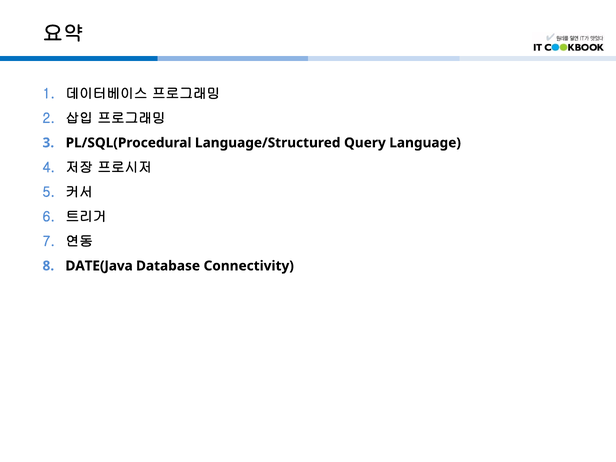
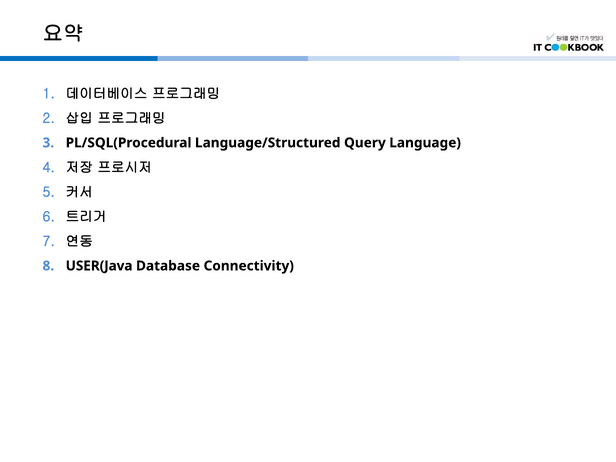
DATE(Java: DATE(Java -> USER(Java
